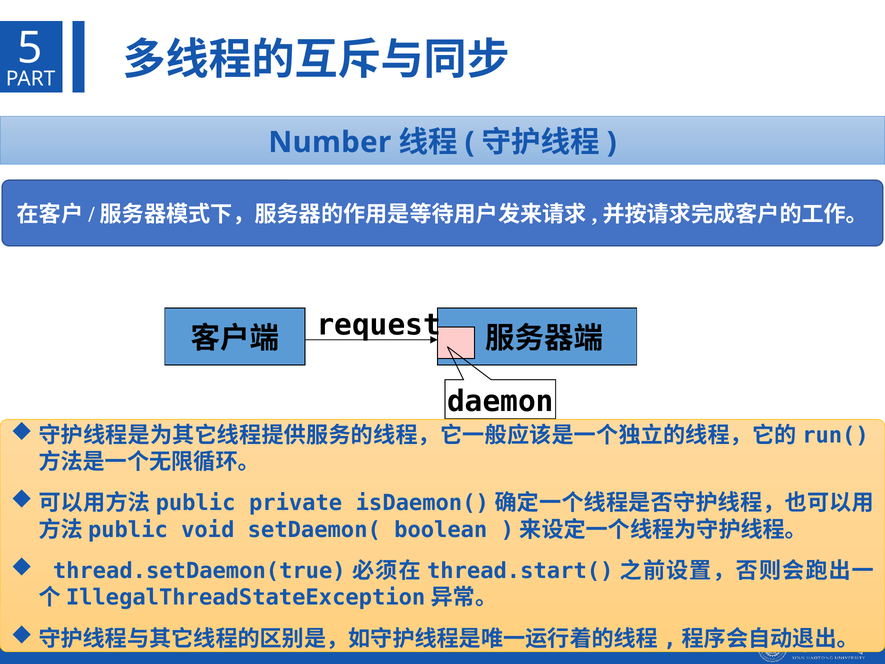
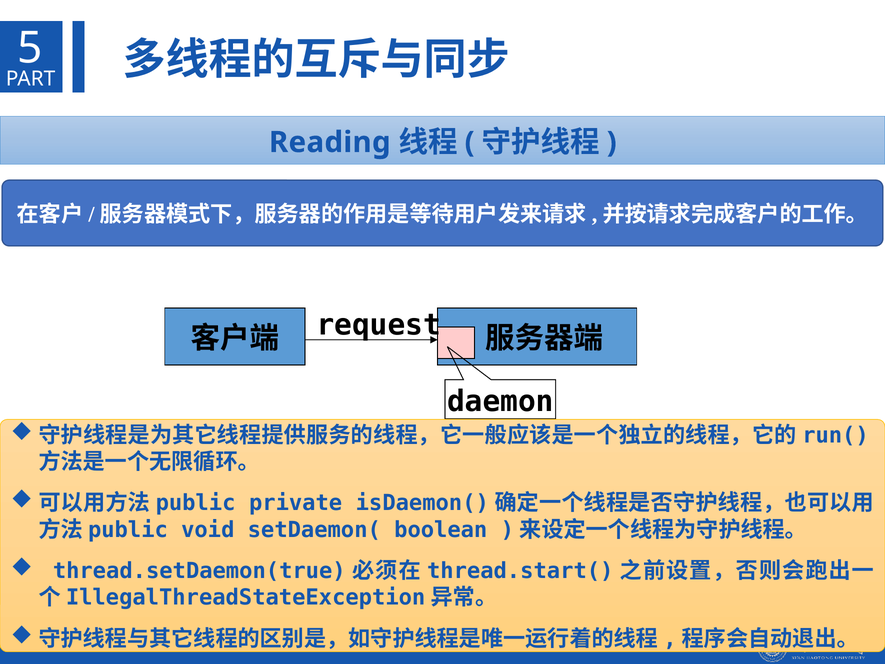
Number: Number -> Reading
